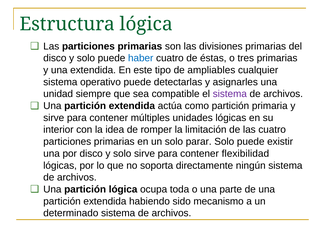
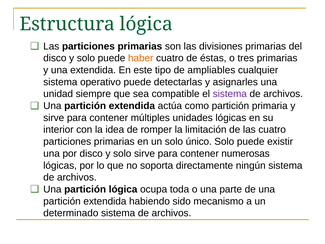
haber colour: blue -> orange
parar: parar -> único
flexibilidad: flexibilidad -> numerosas
